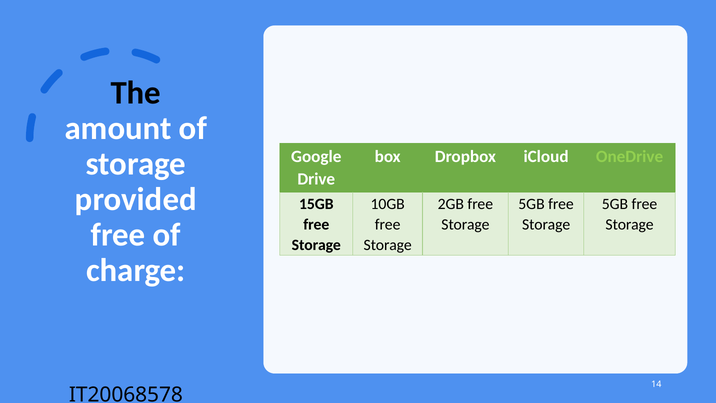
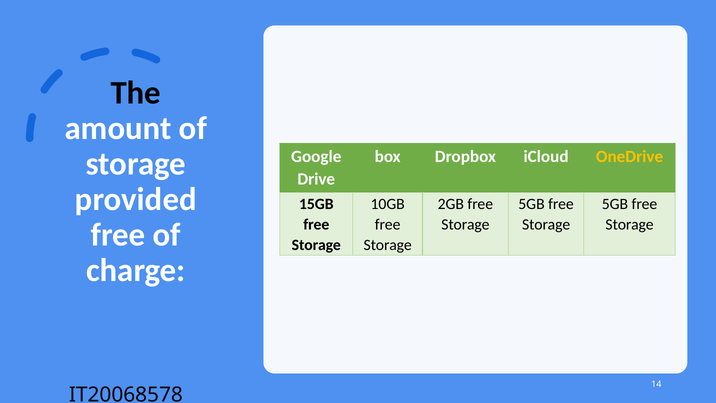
OneDrive colour: light green -> yellow
